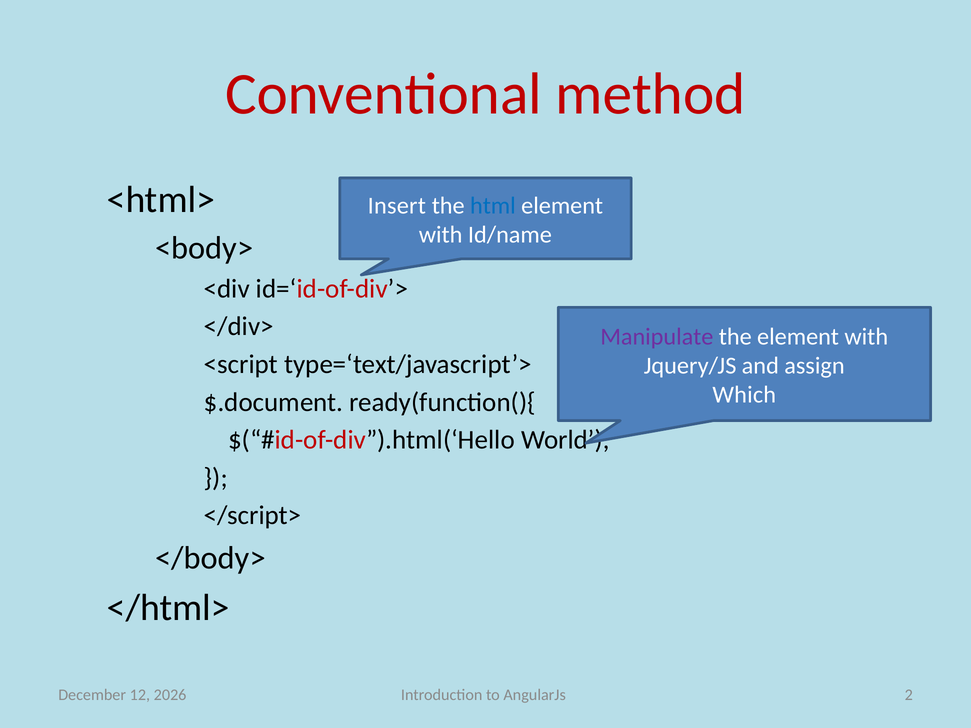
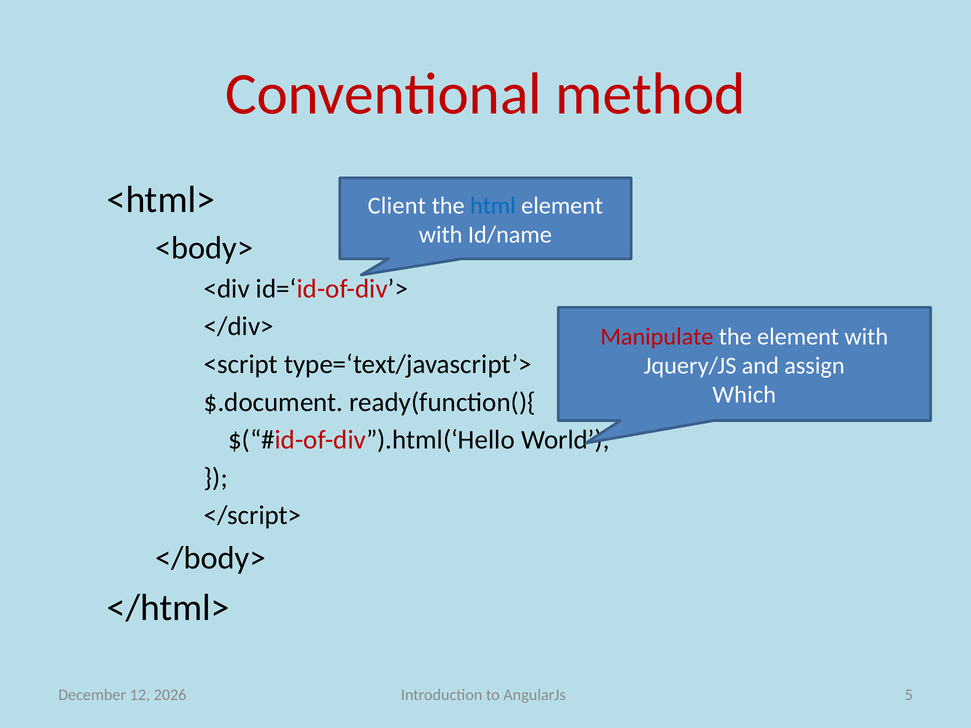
Insert: Insert -> Client
Manipulate colour: purple -> red
2: 2 -> 5
